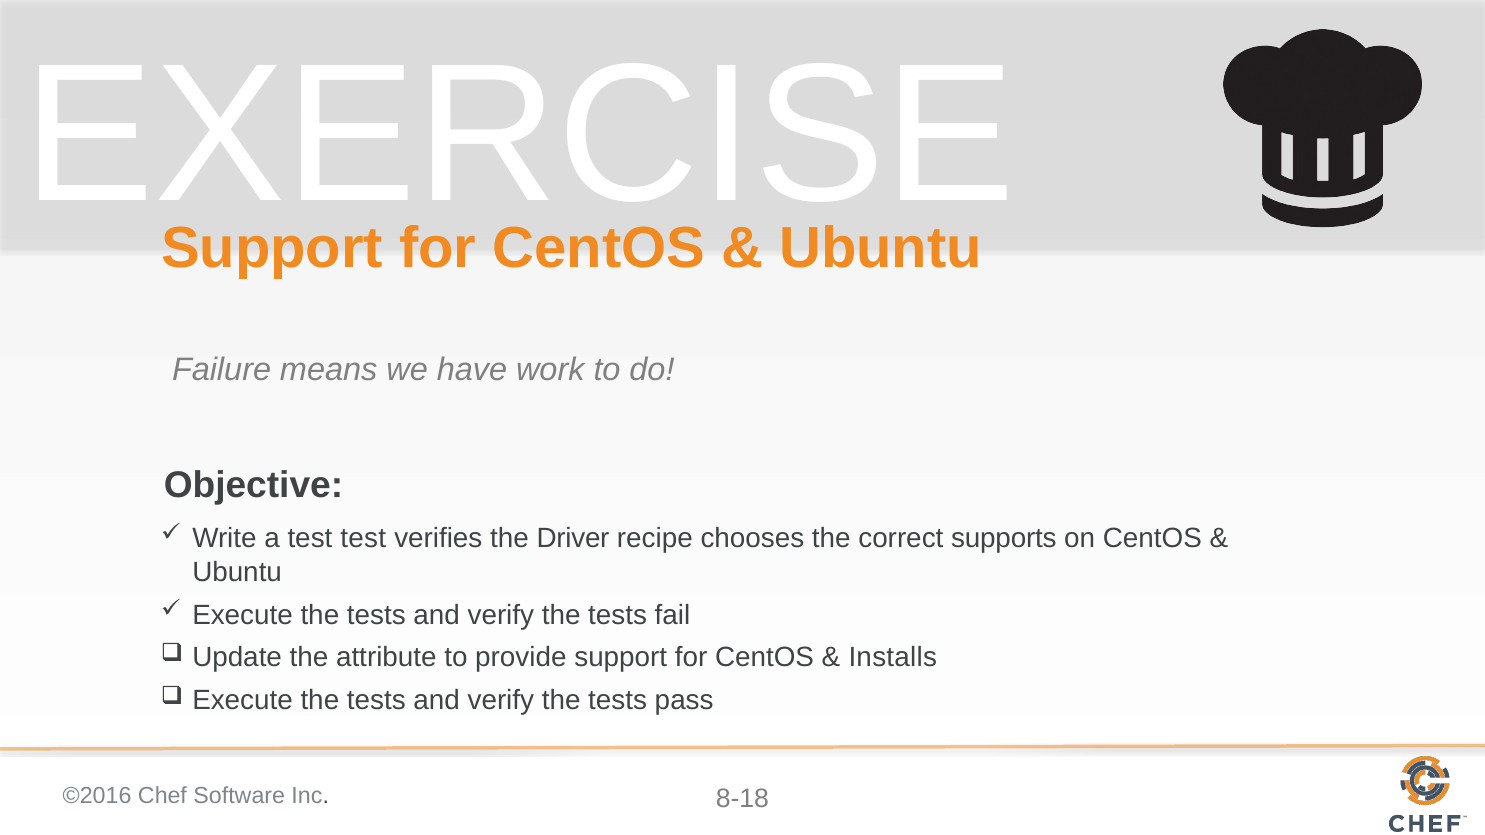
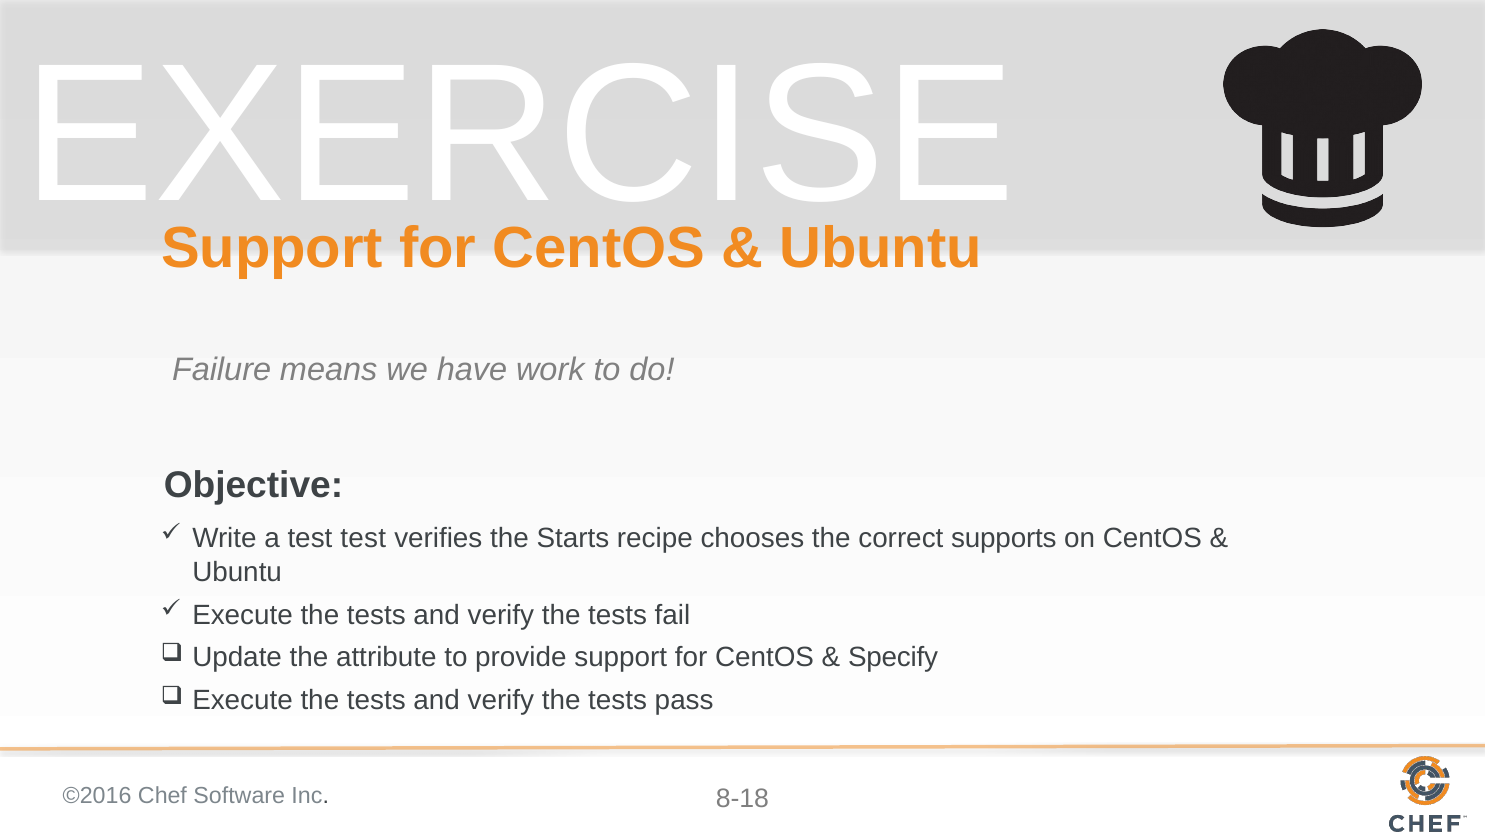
Driver: Driver -> Starts
Installs: Installs -> Specify
